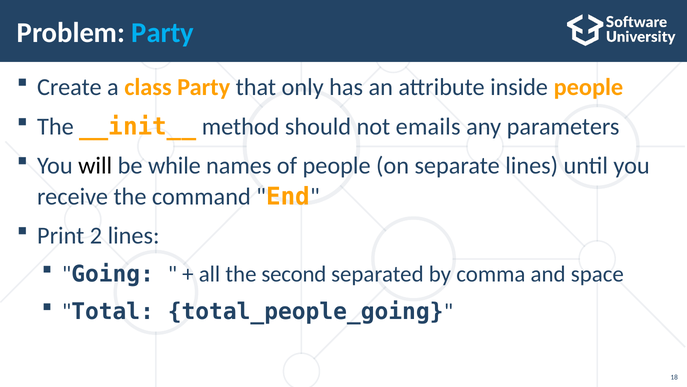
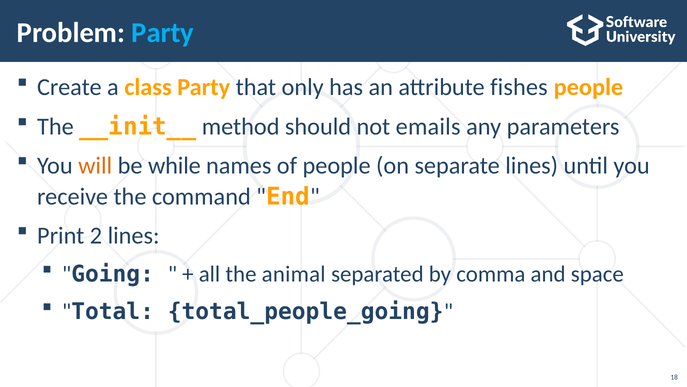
inside: inside -> fishes
will colour: black -> orange
second: second -> animal
